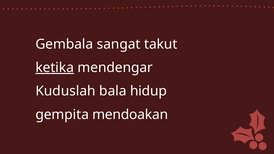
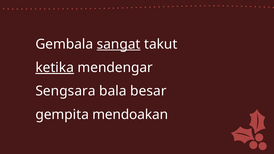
sangat underline: none -> present
Kuduslah: Kuduslah -> Sengsara
hidup: hidup -> besar
